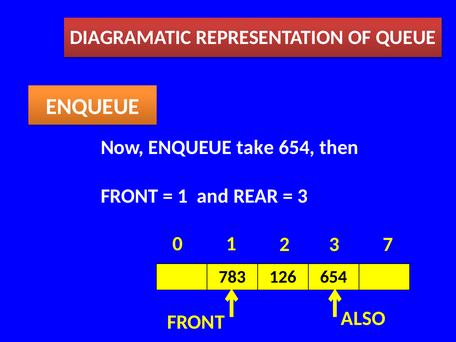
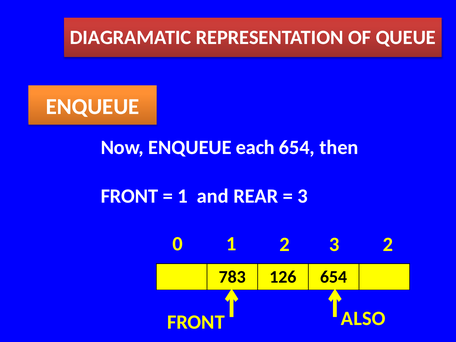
take: take -> each
3 7: 7 -> 2
